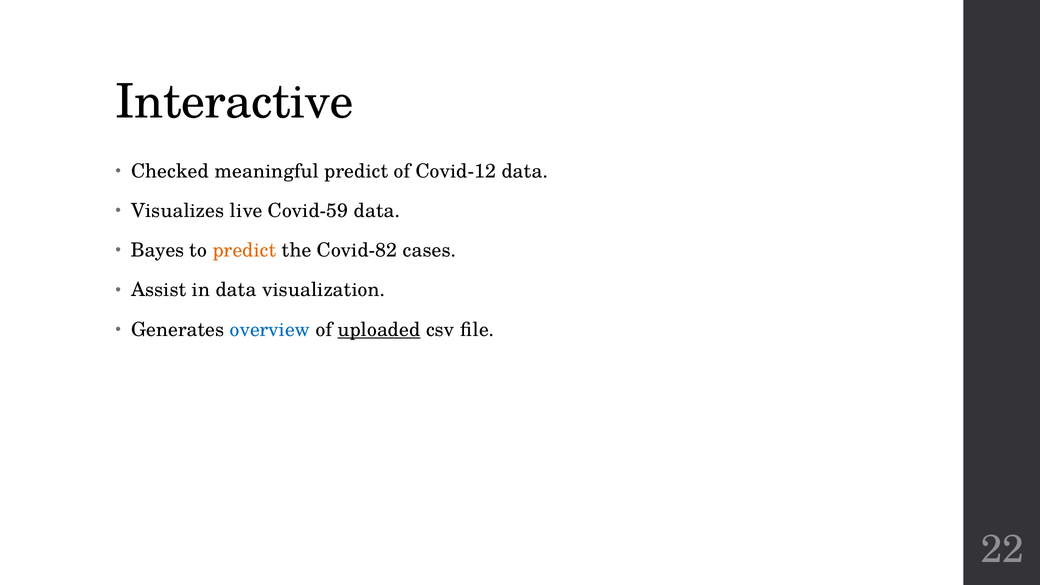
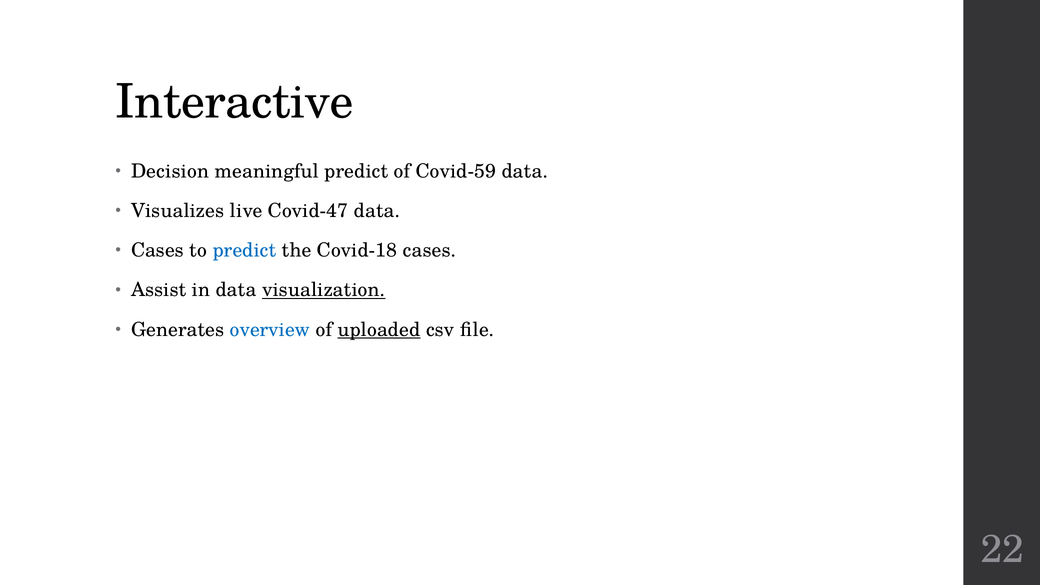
Checked: Checked -> Decision
Covid-12: Covid-12 -> Covid-59
Covid-59: Covid-59 -> Covid-47
Bayes at (158, 250): Bayes -> Cases
predict at (244, 250) colour: orange -> blue
Covid-82: Covid-82 -> Covid-18
visualization underline: none -> present
